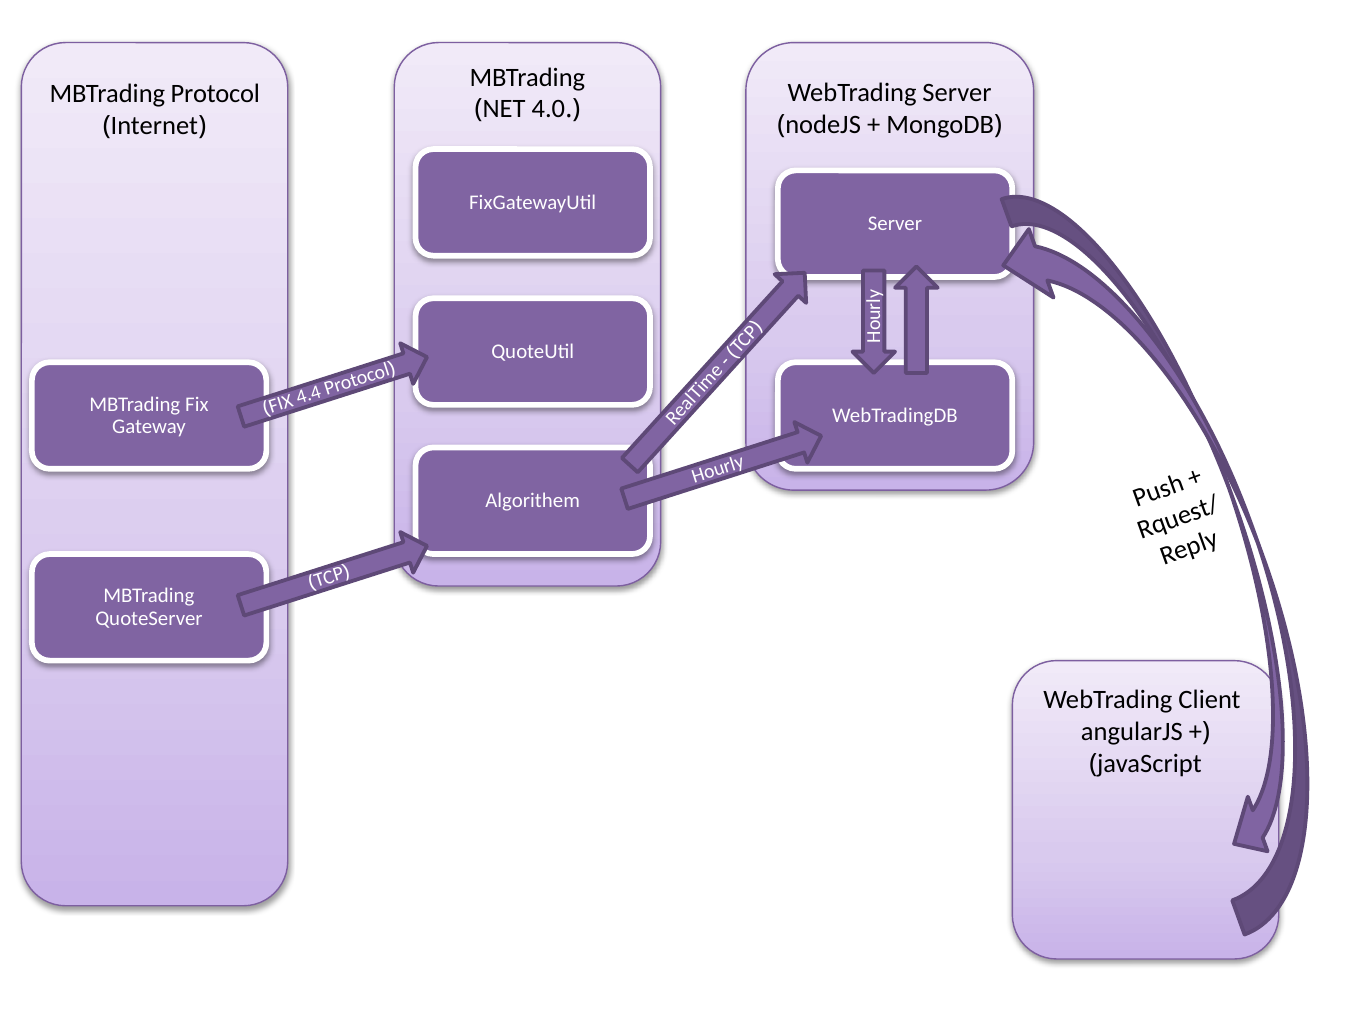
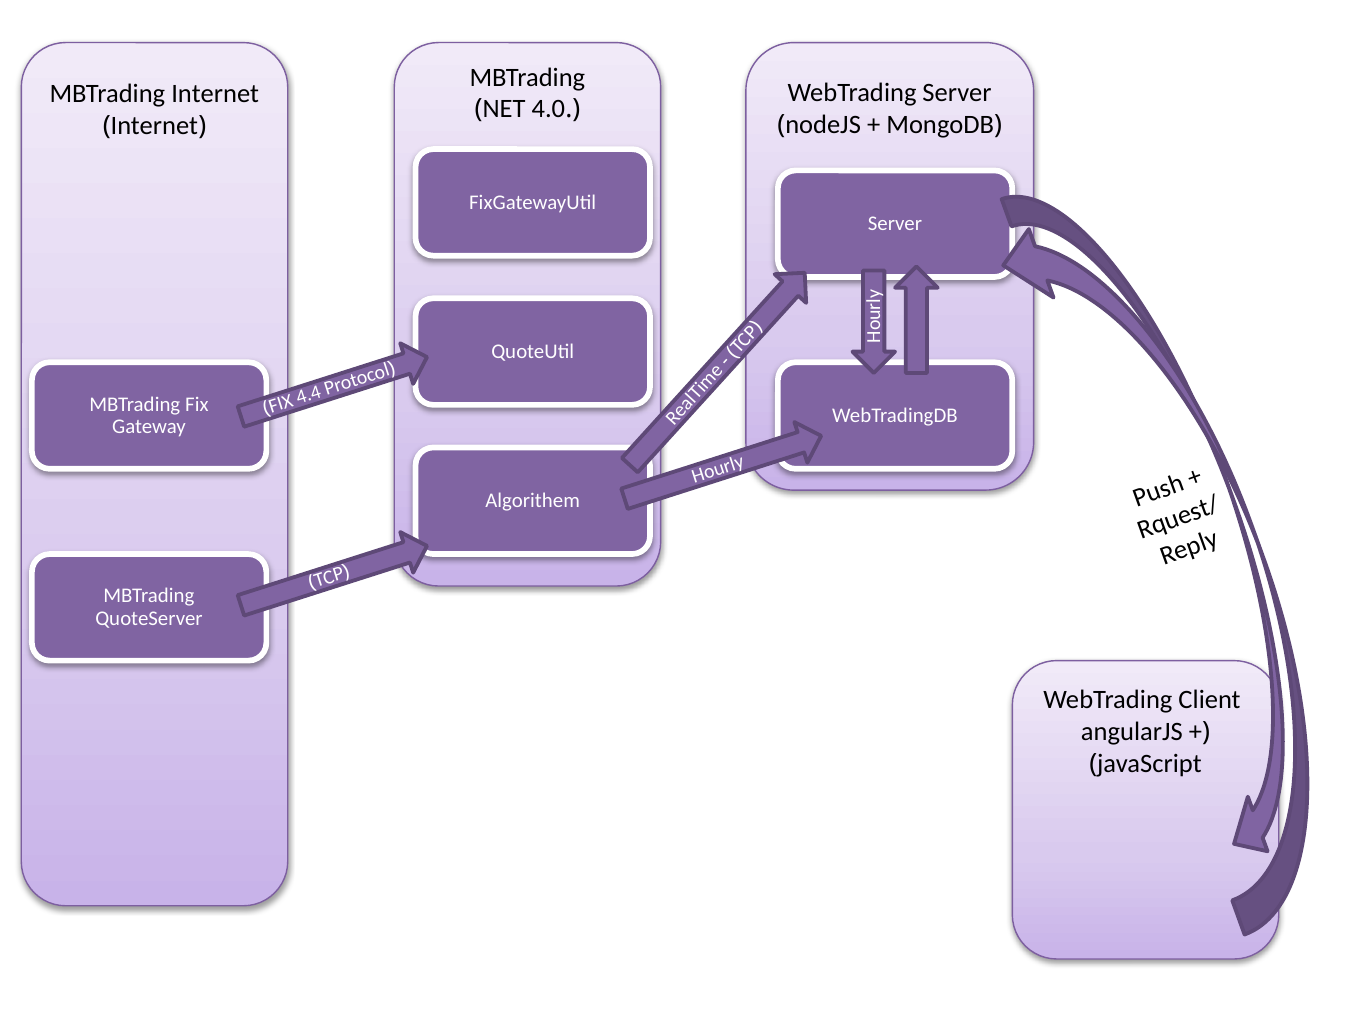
MBTrading Protocol: Protocol -> Internet
